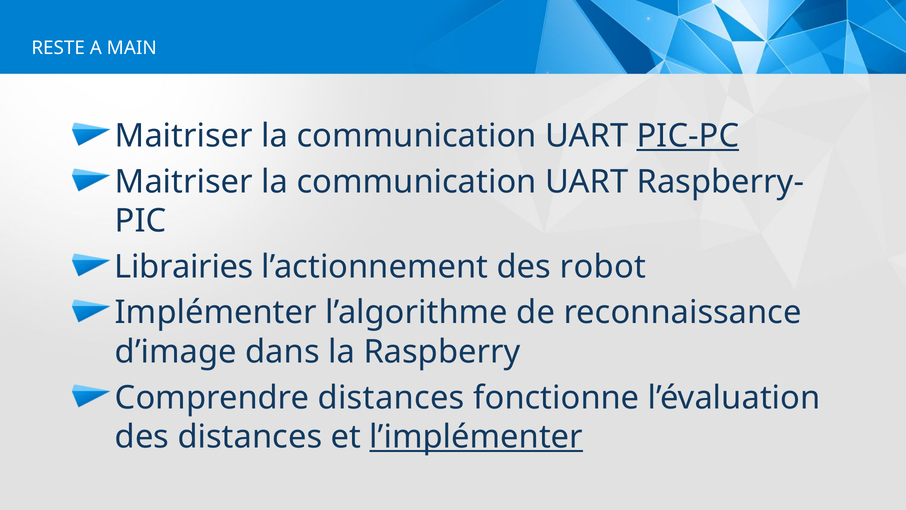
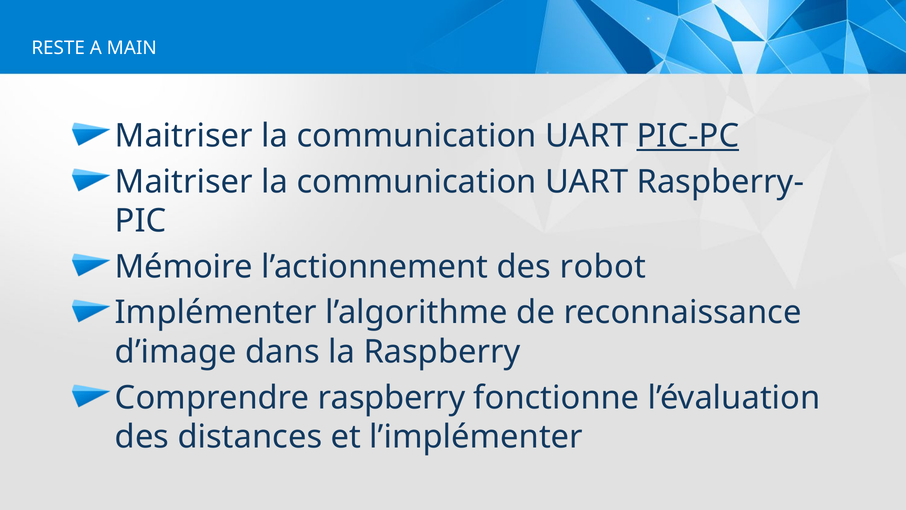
Librairies: Librairies -> Mémoire
Comprendre distances: distances -> raspberry
l’implémenter underline: present -> none
